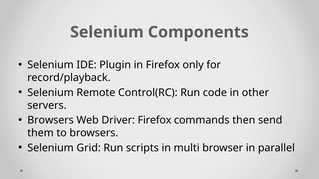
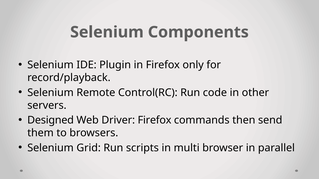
Browsers at (51, 120): Browsers -> Designed
